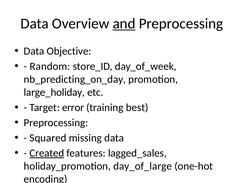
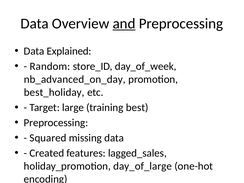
Objective: Objective -> Explained
nb_predicting_on_day: nb_predicting_on_day -> nb_advanced_on_day
large_holiday: large_holiday -> best_holiday
error: error -> large
Created underline: present -> none
